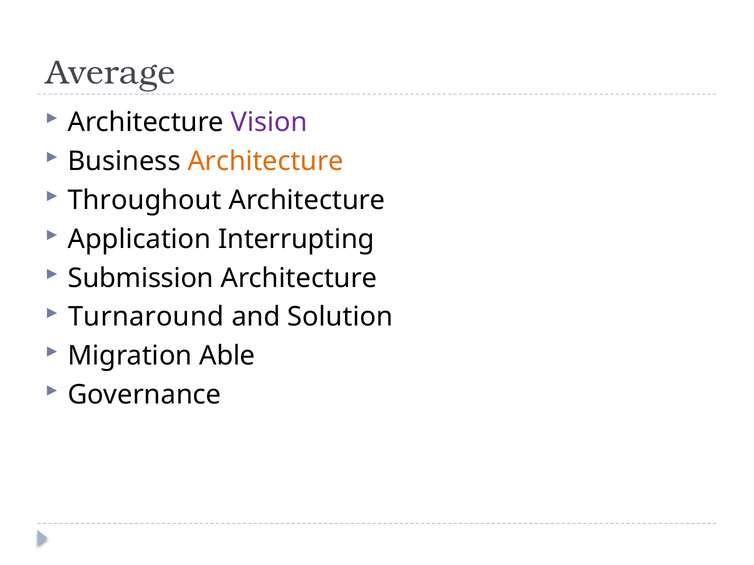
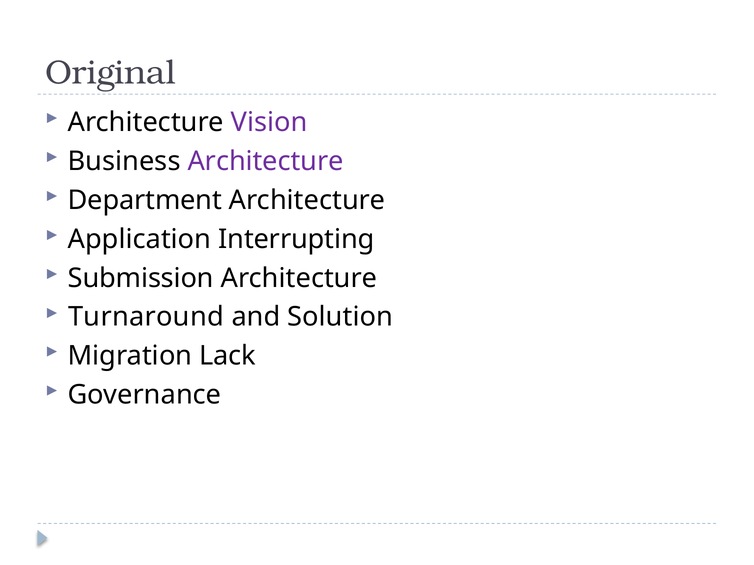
Average: Average -> Original
Architecture at (266, 161) colour: orange -> purple
Throughout: Throughout -> Department
Able: Able -> Lack
